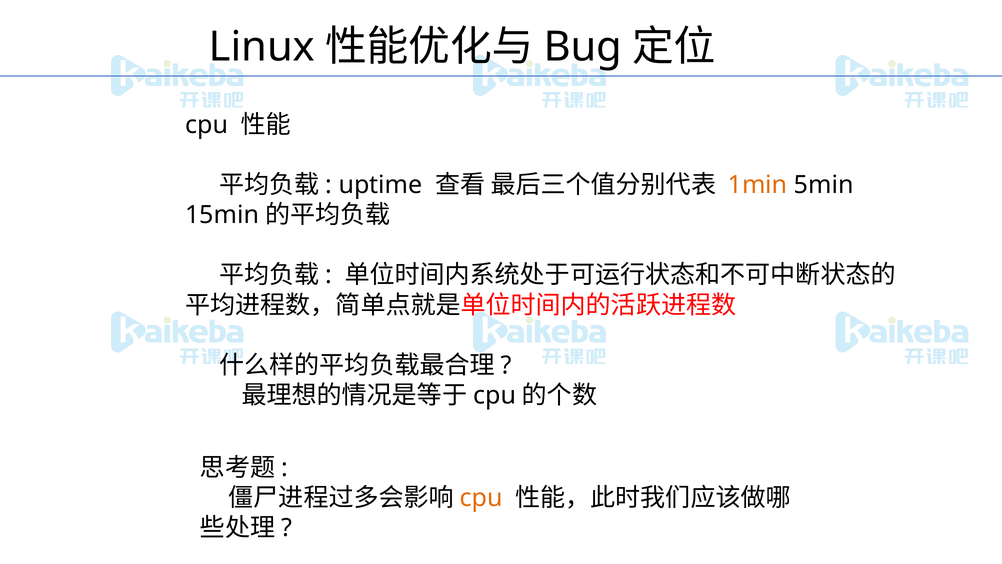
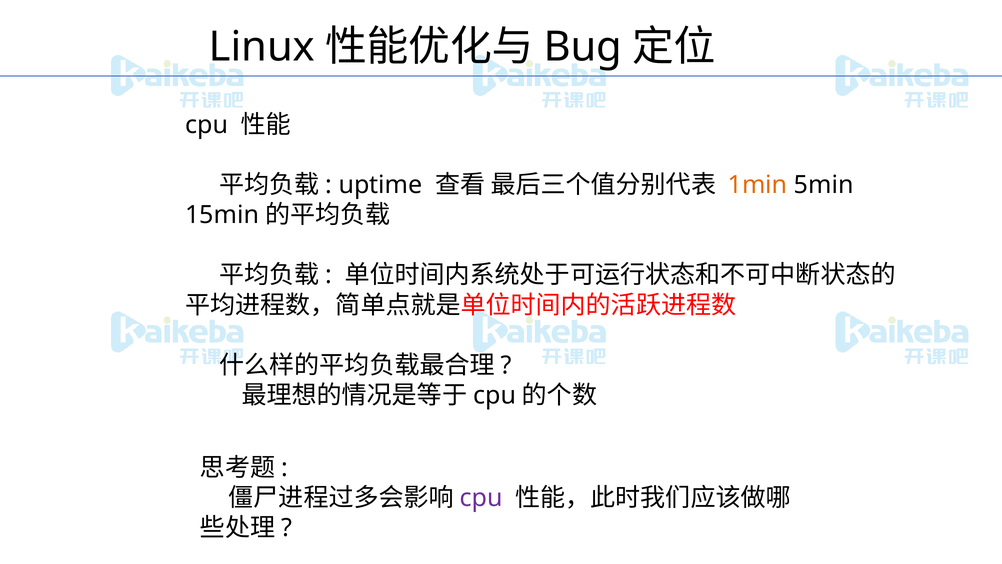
cpu at (481, 498) colour: orange -> purple
